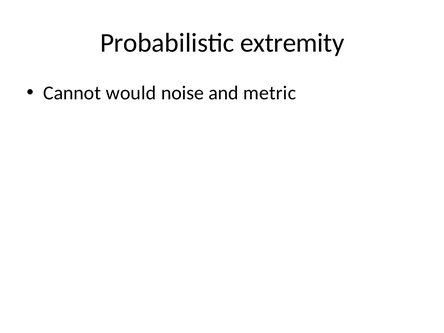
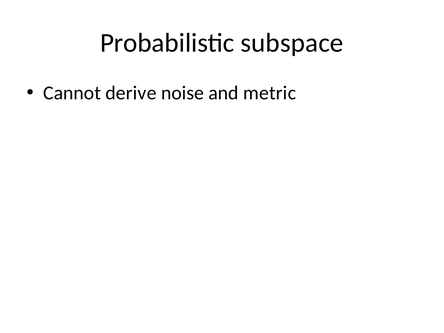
extremity: extremity -> subspace
would: would -> derive
